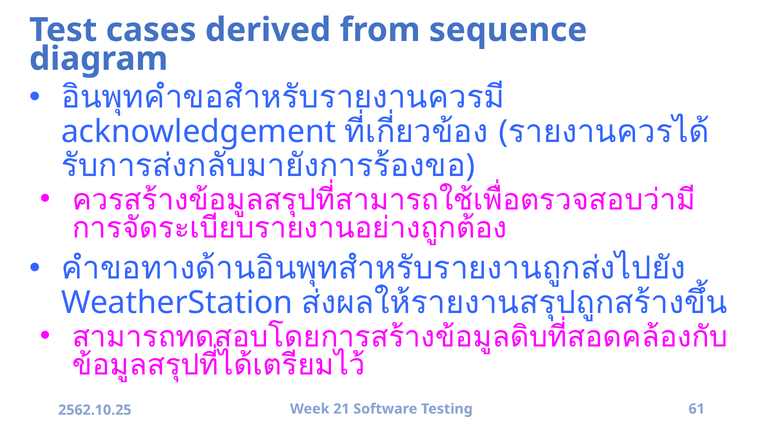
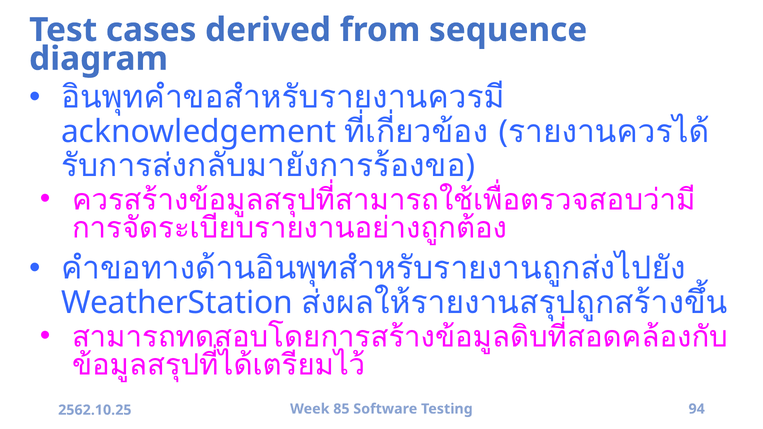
21: 21 -> 85
61: 61 -> 94
